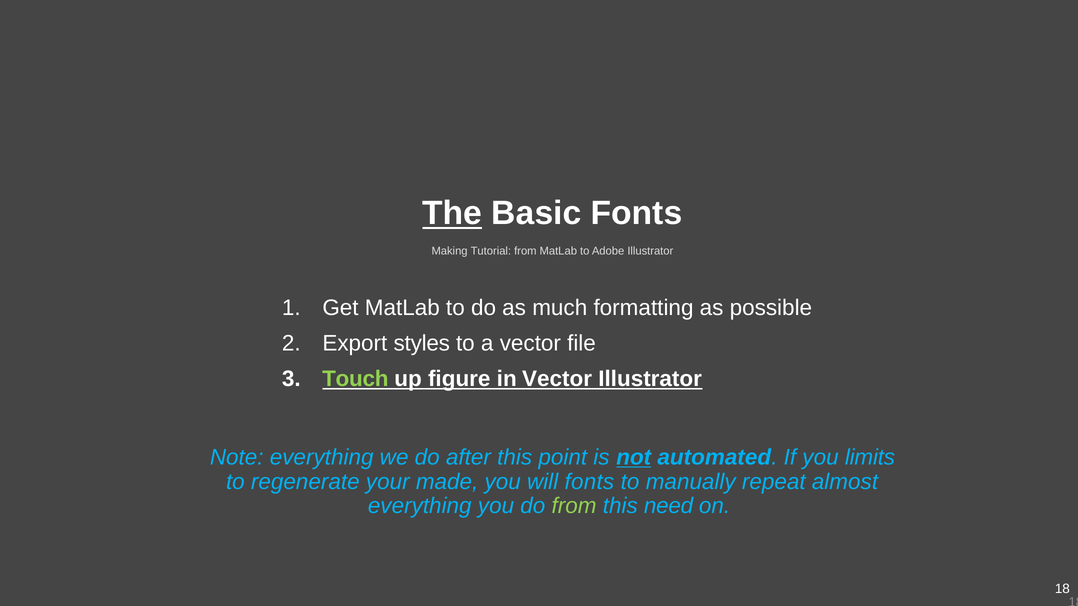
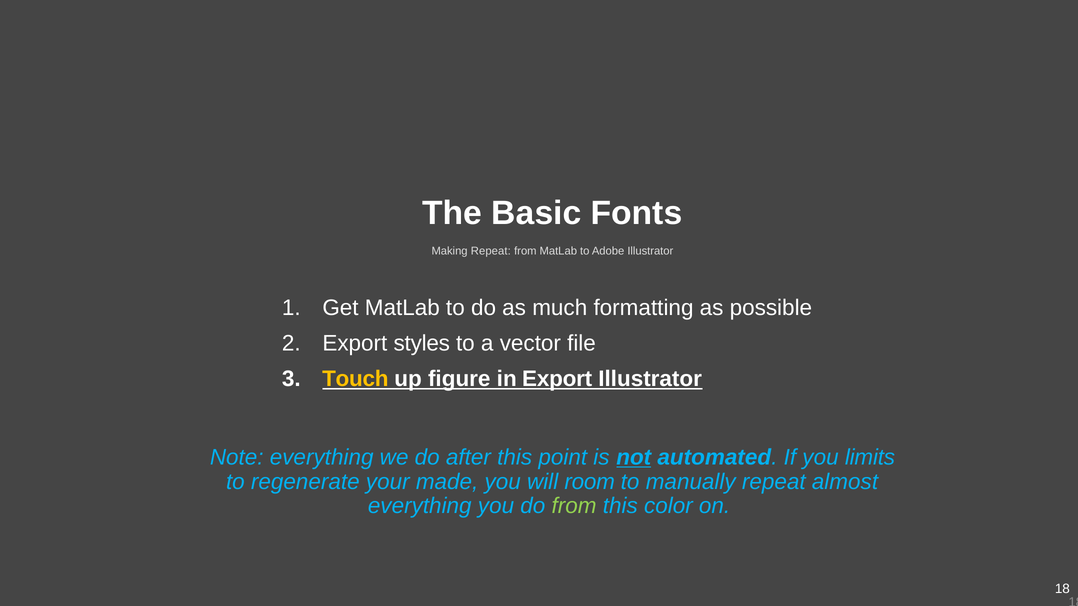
The underline: present -> none
Making Tutorial: Tutorial -> Repeat
Touch colour: light green -> yellow
in Vector: Vector -> Export
will fonts: fonts -> room
need: need -> color
